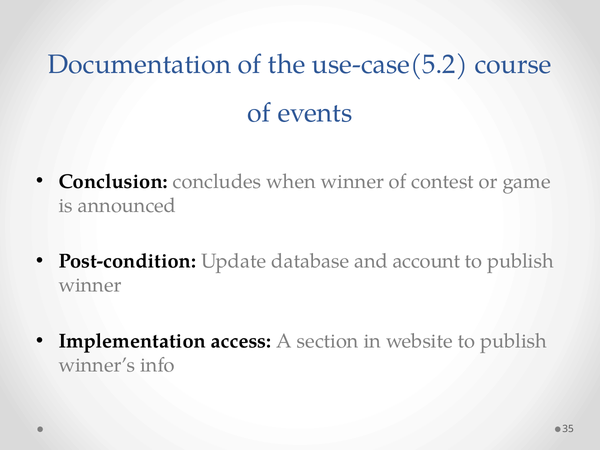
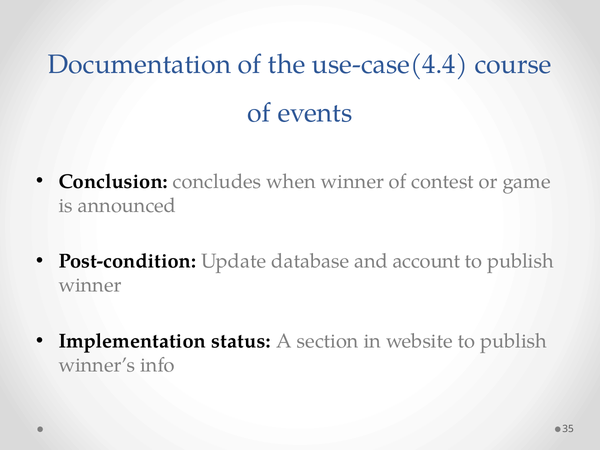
use-case(5.2: use-case(5.2 -> use-case(4.4
access: access -> status
